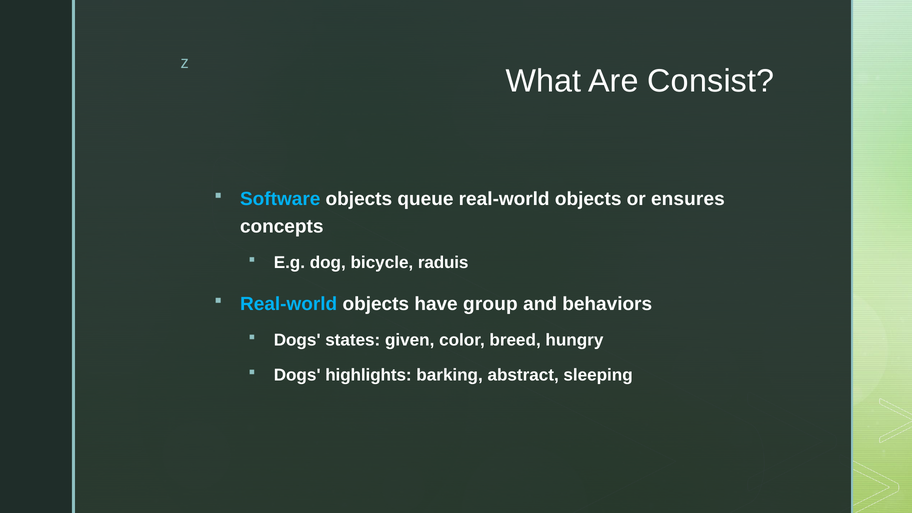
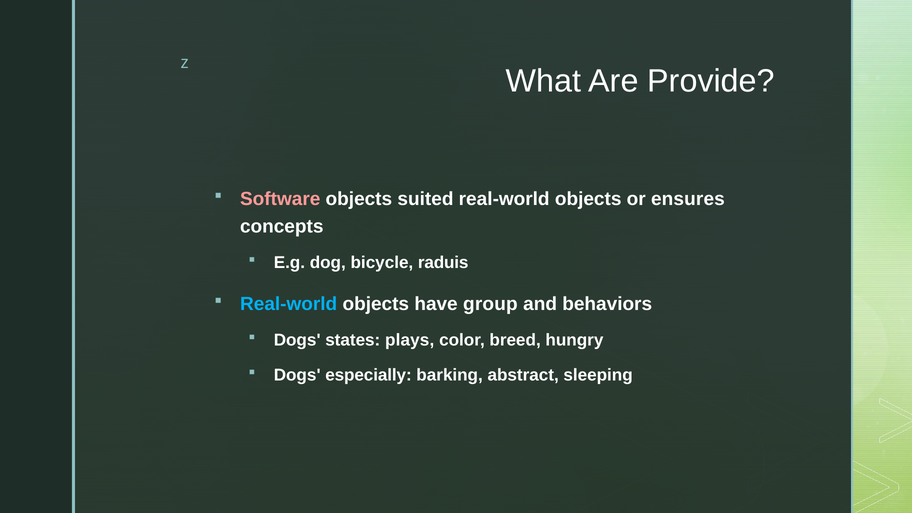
Consist: Consist -> Provide
Software colour: light blue -> pink
queue: queue -> suited
given: given -> plays
highlights: highlights -> especially
